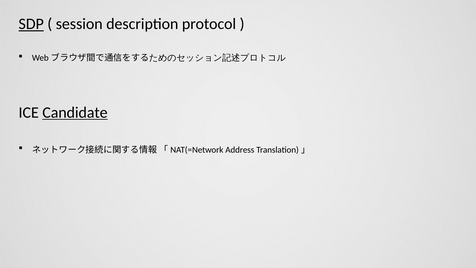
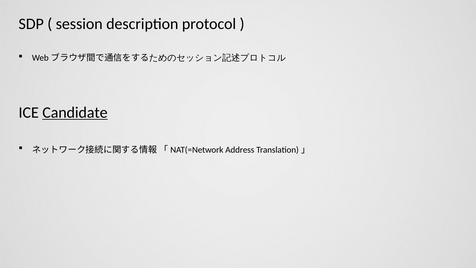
SDP underline: present -> none
